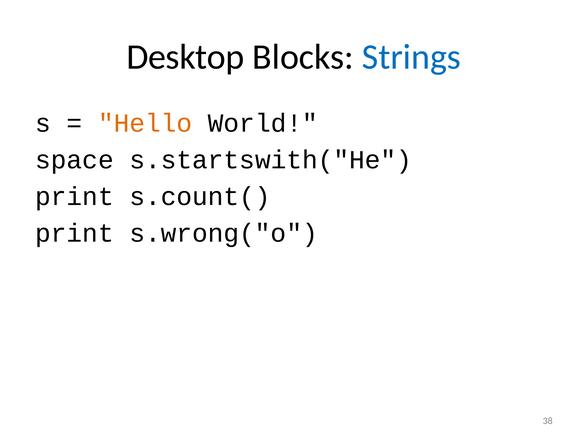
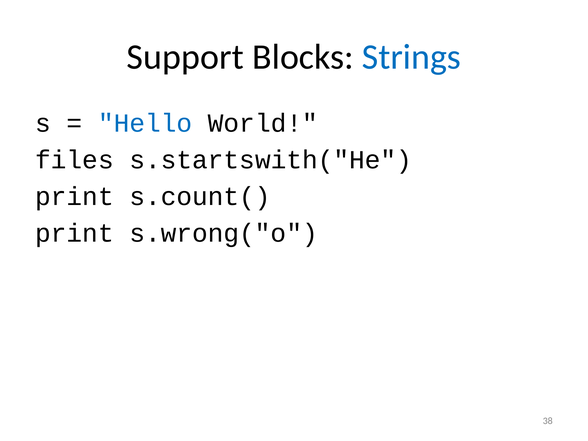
Desktop: Desktop -> Support
Hello colour: orange -> blue
space: space -> files
